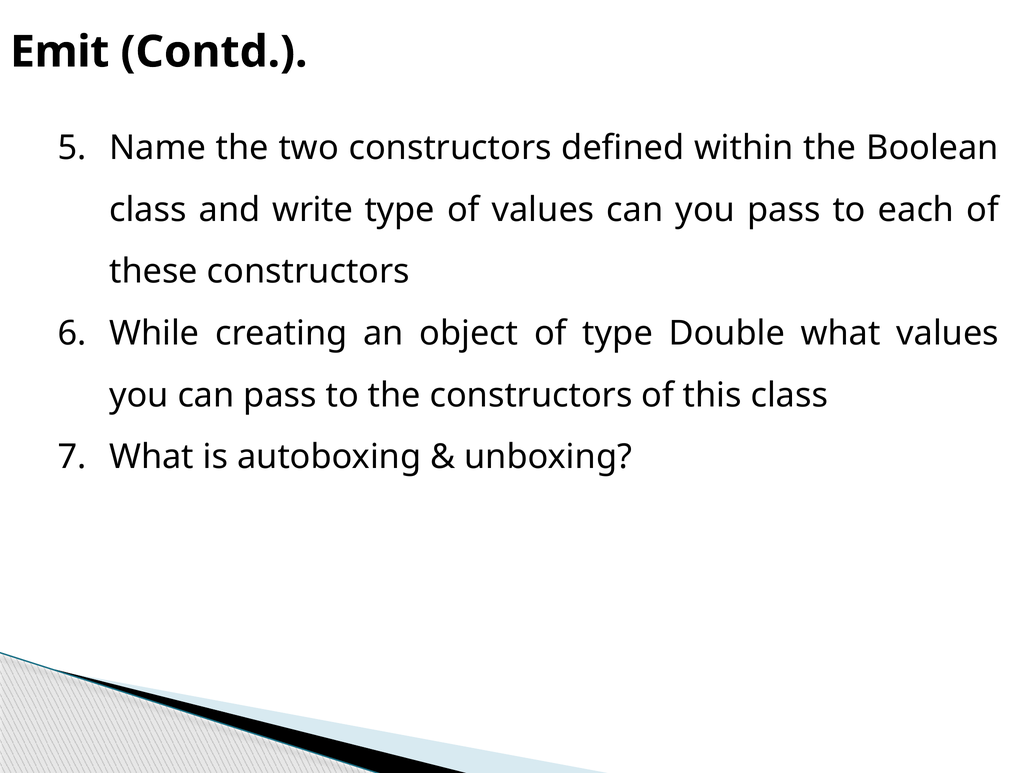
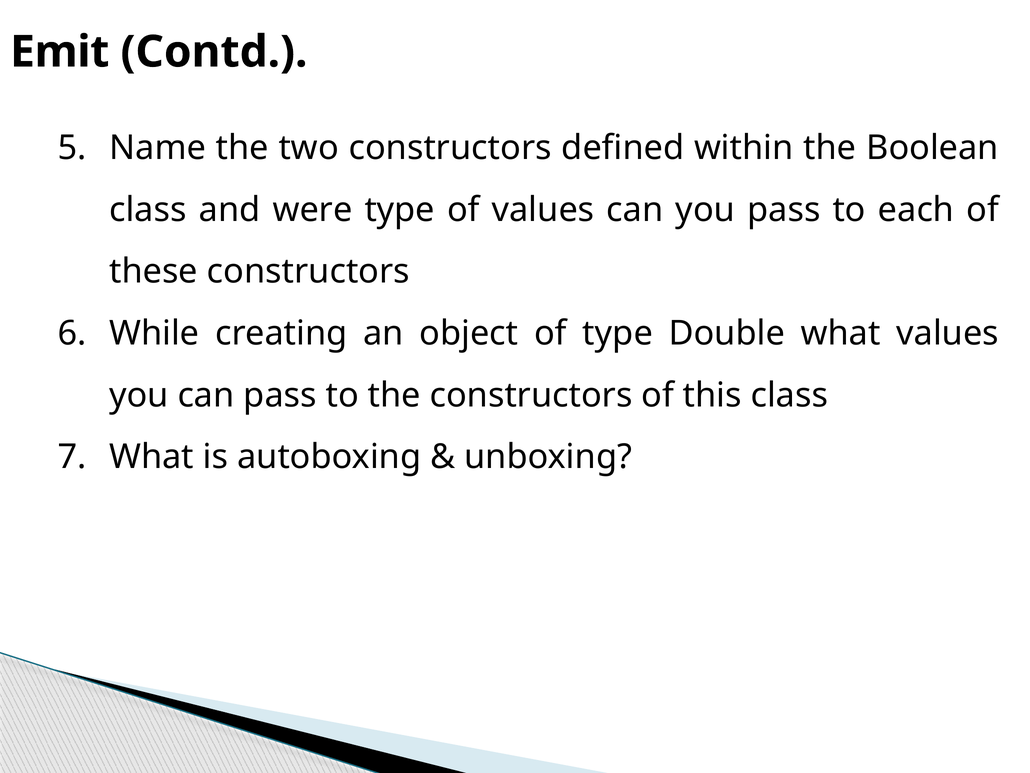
write: write -> were
